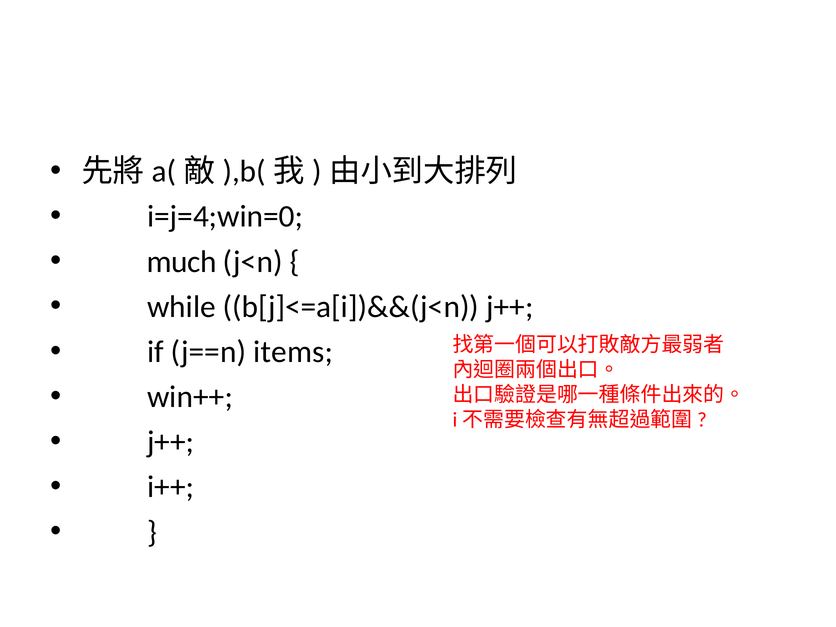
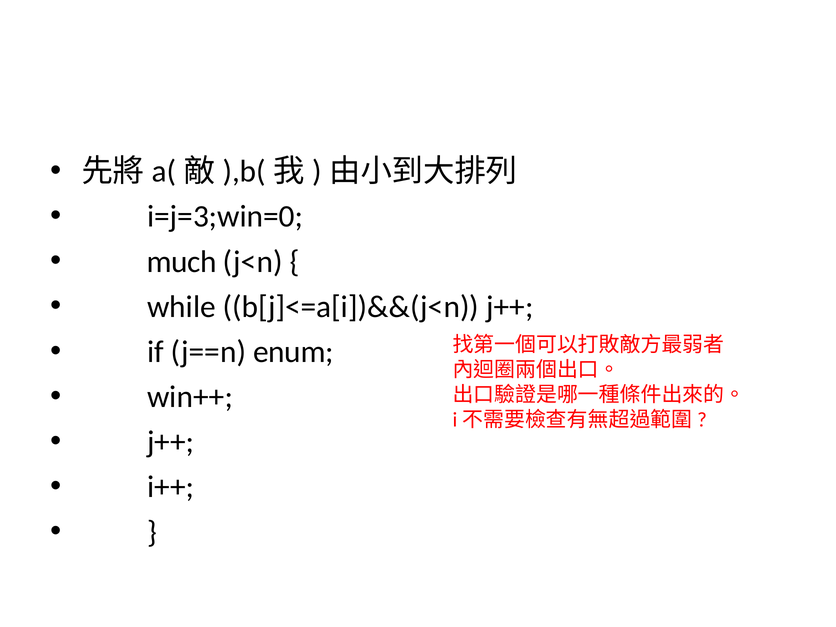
i=j=4;win=0: i=j=4;win=0 -> i=j=3;win=0
items: items -> enum
